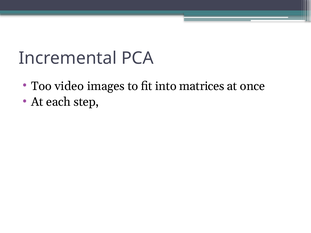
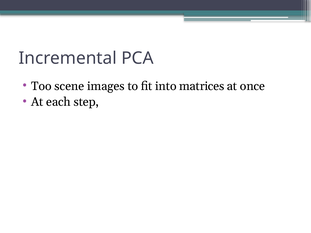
video: video -> scene
